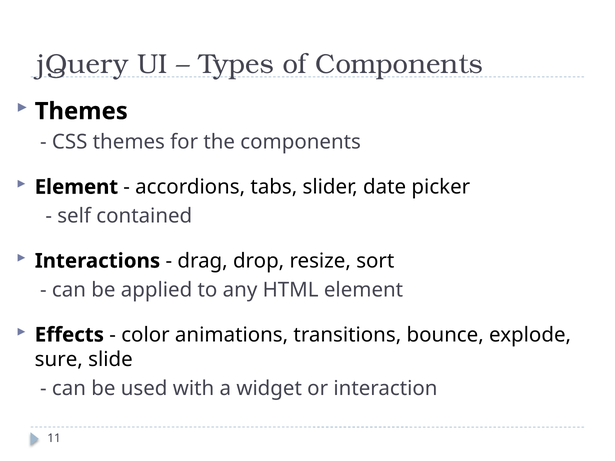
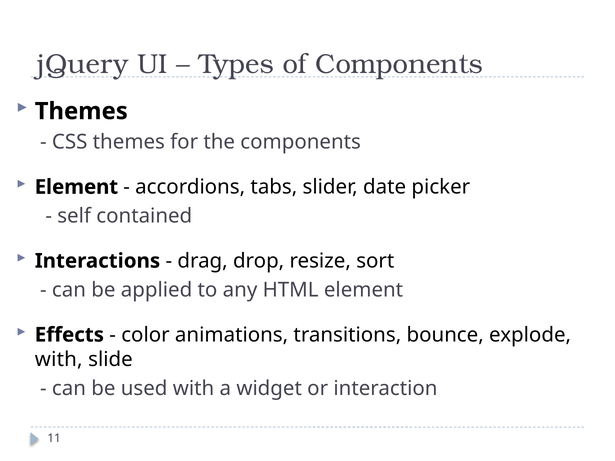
sure at (59, 360): sure -> with
